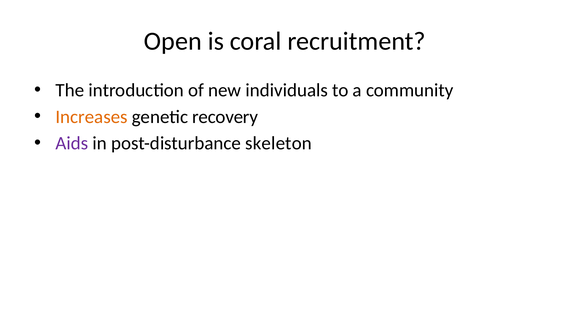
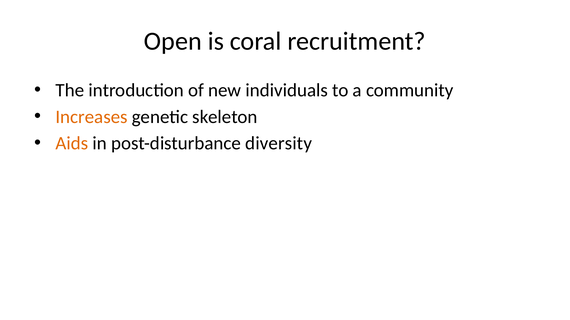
recovery: recovery -> skeleton
Aids colour: purple -> orange
skeleton: skeleton -> diversity
